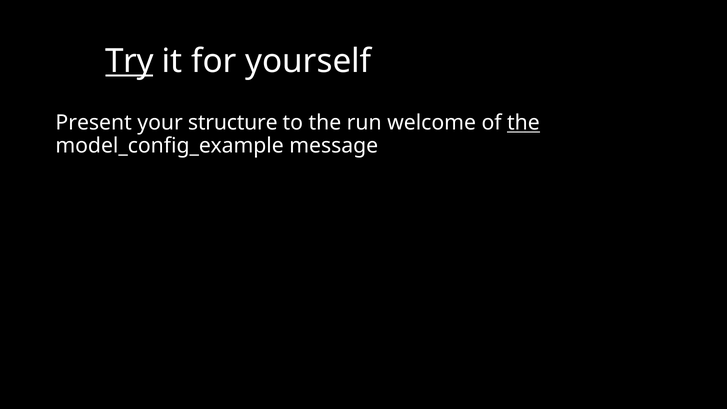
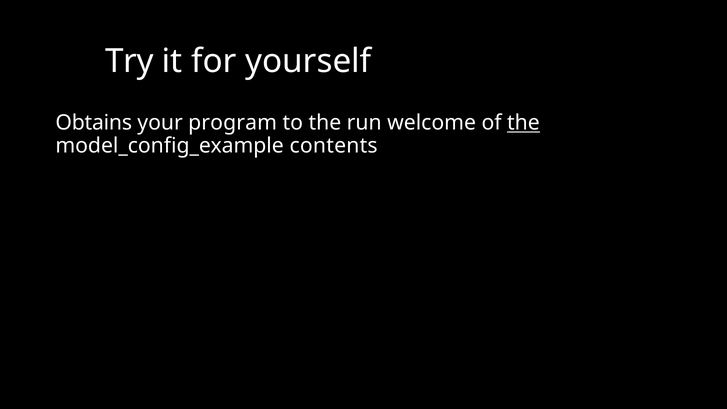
Try underline: present -> none
Present: Present -> Obtains
structure: structure -> program
message: message -> contents
